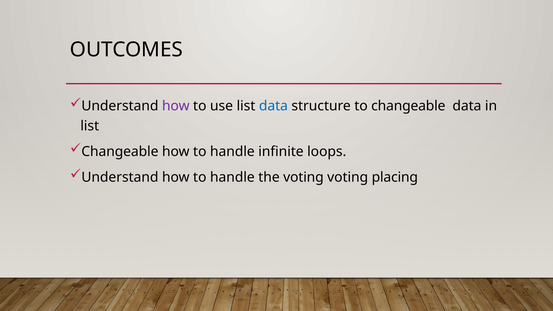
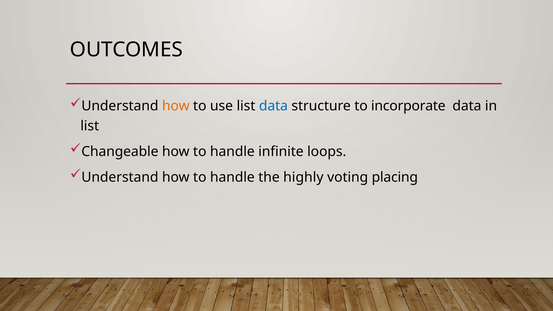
how at (176, 106) colour: purple -> orange
to changeable: changeable -> incorporate
the voting: voting -> highly
